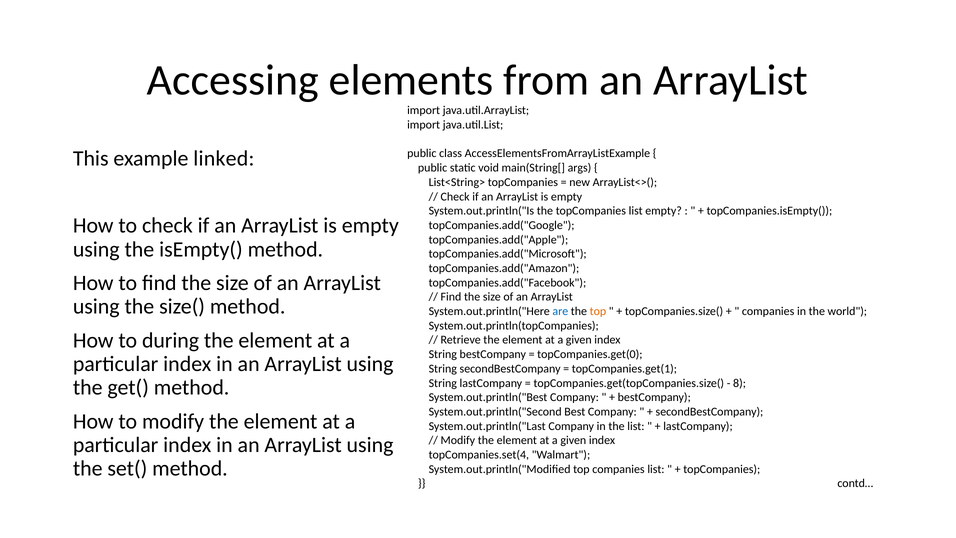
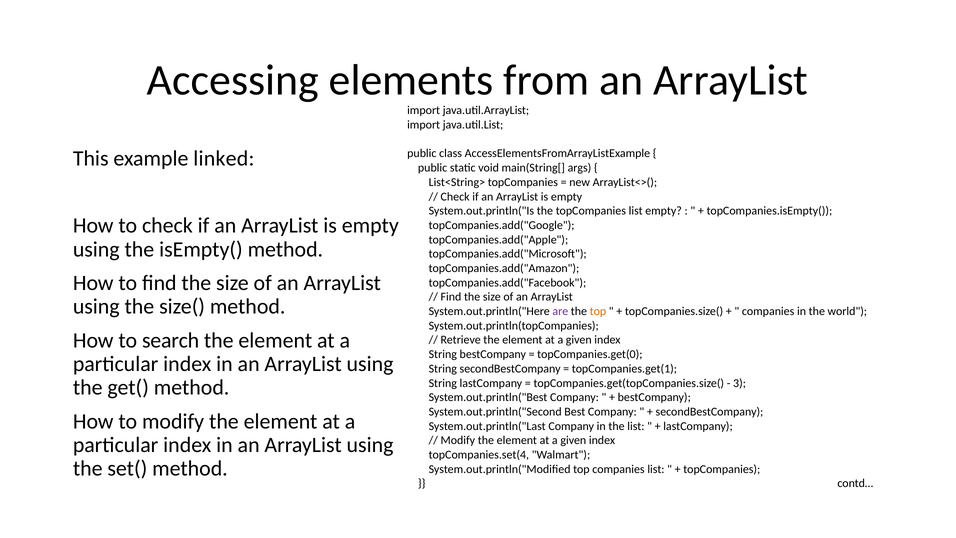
are colour: blue -> purple
during: during -> search
8: 8 -> 3
